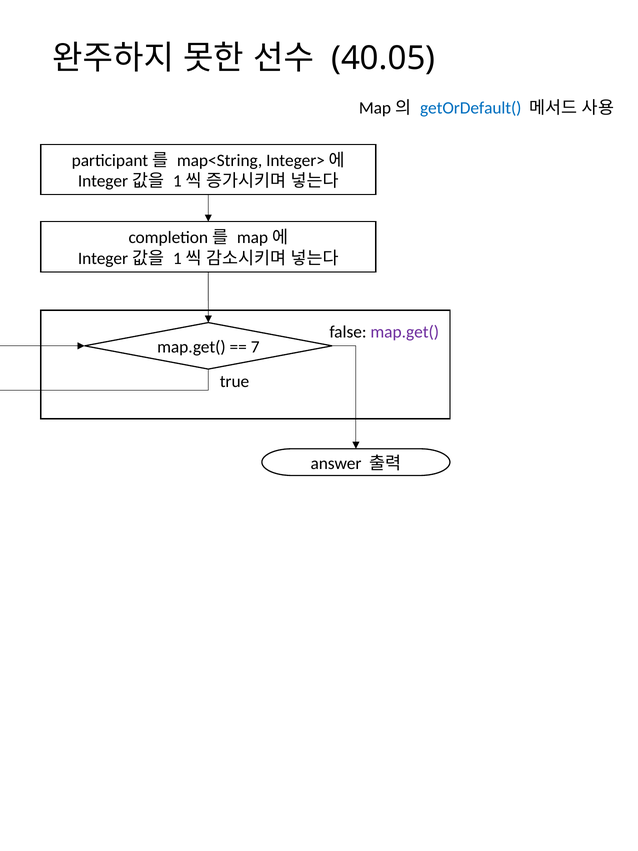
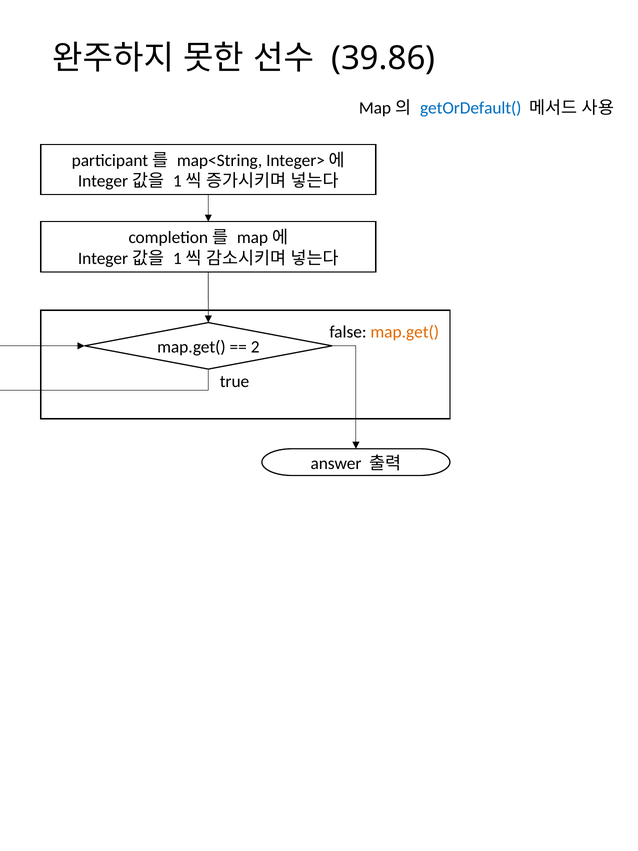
40.05: 40.05 -> 39.86
map.get( at (405, 332) colour: purple -> orange
7: 7 -> 2
